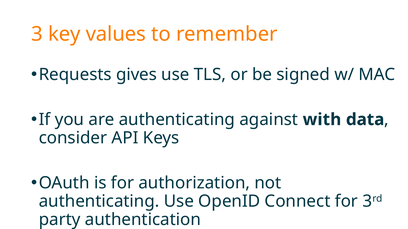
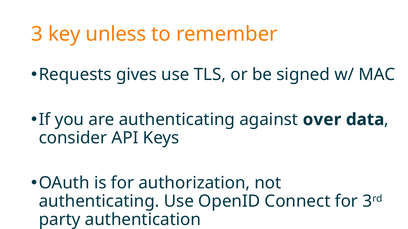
values: values -> unless
with: with -> over
